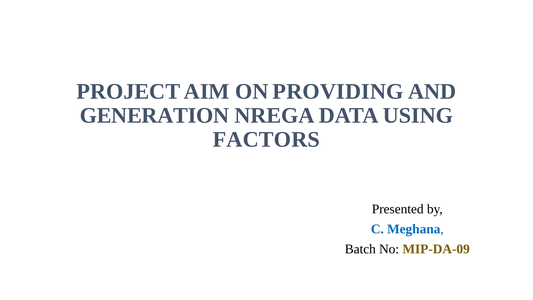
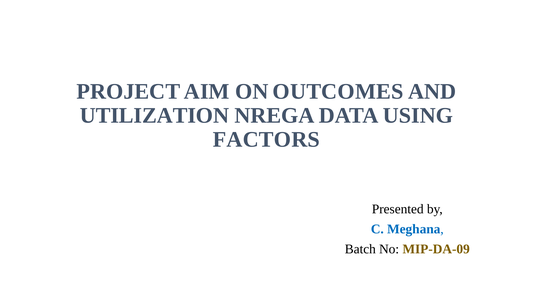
PROVIDING: PROVIDING -> OUTCOMES
GENERATION: GENERATION -> UTILIZATION
